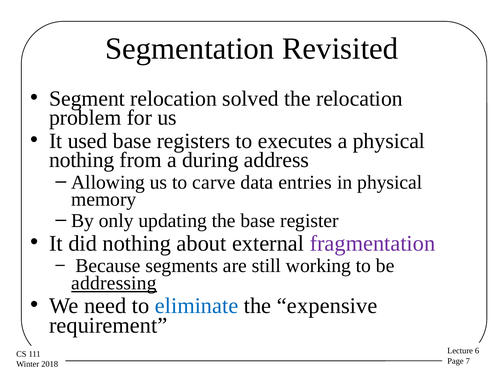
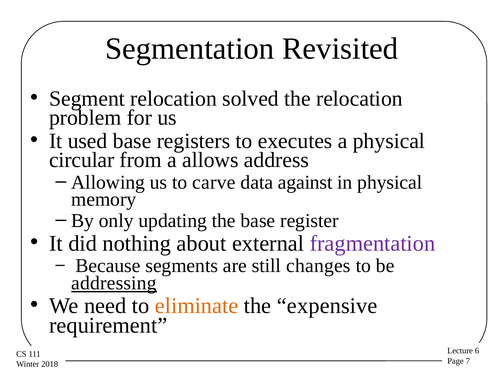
nothing at (82, 160): nothing -> circular
during: during -> allows
entries: entries -> against
working: working -> changes
eliminate colour: blue -> orange
